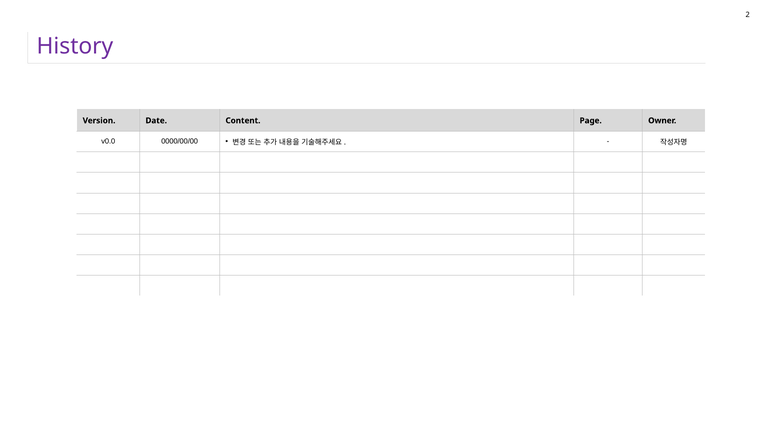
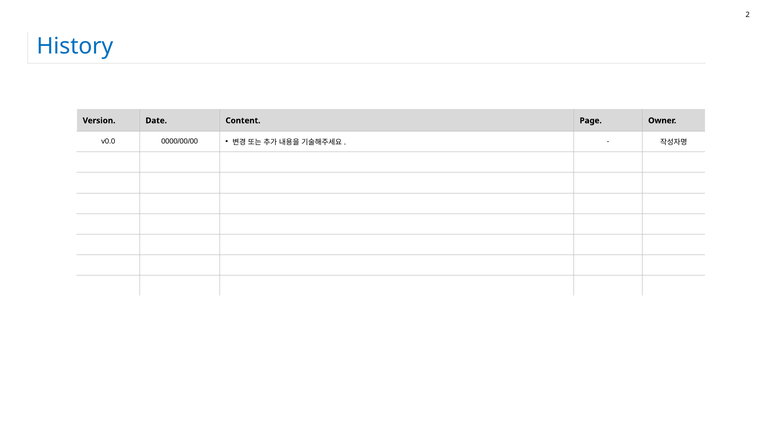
History colour: purple -> blue
